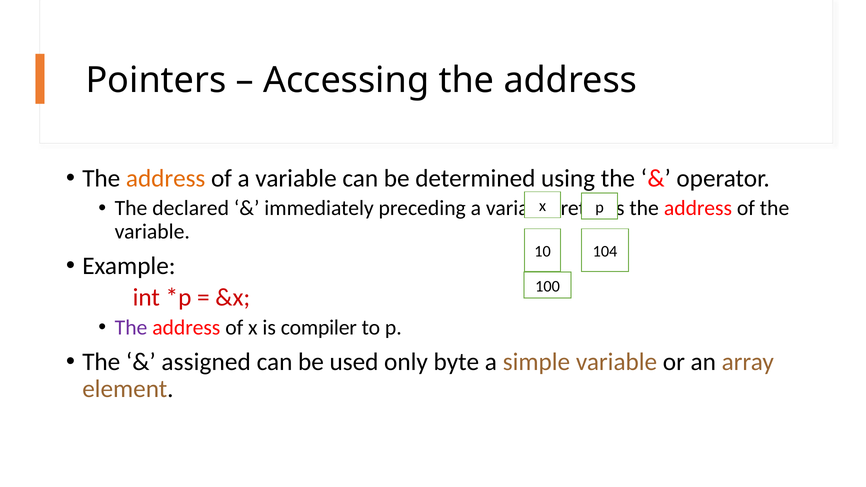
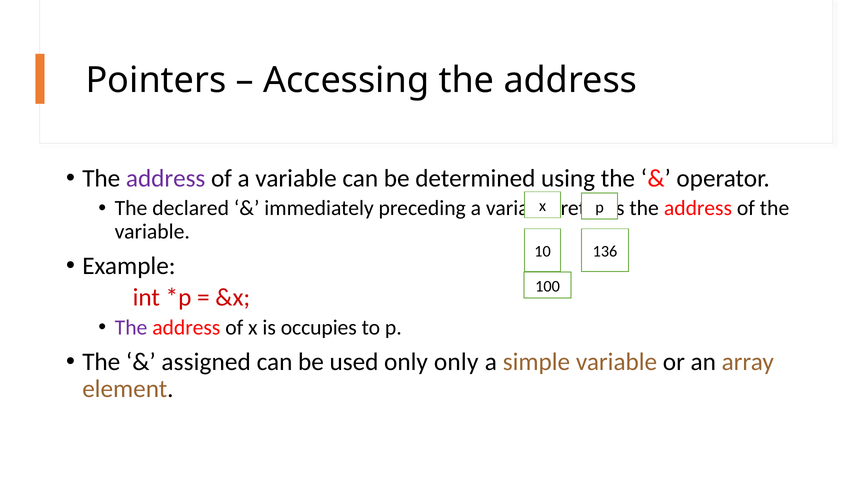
address at (166, 178) colour: orange -> purple
104: 104 -> 136
compiler: compiler -> occupies
only byte: byte -> only
